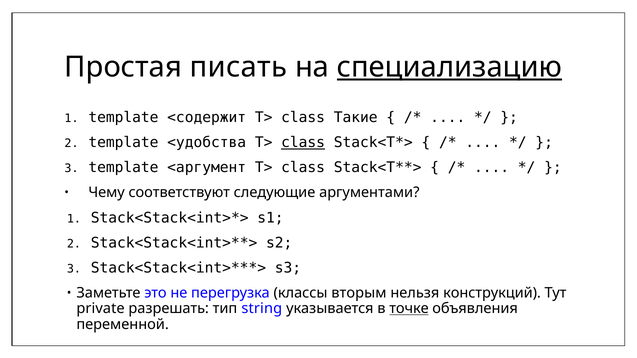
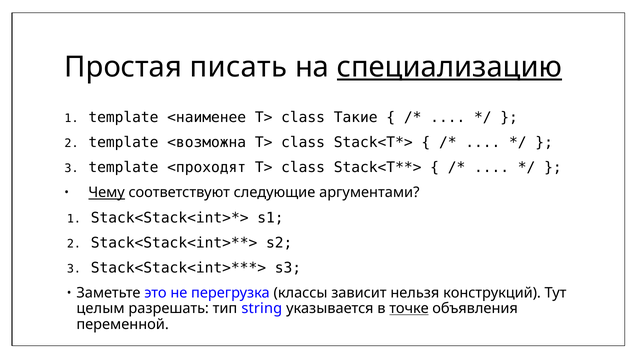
<содержит: <содержит -> <наименее
<удобства: <удобства -> <возможна
class at (303, 143) underline: present -> none
<аргумент: <аргумент -> <проходят
Чему underline: none -> present
вторым: вторым -> зависит
private: private -> целым
